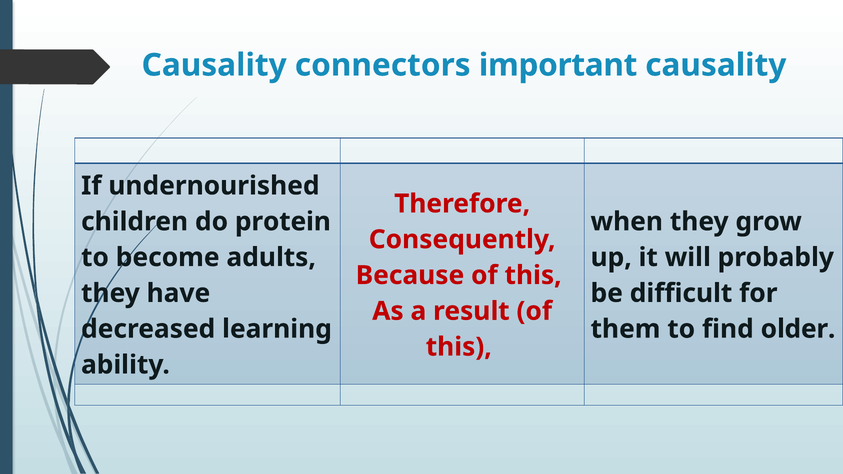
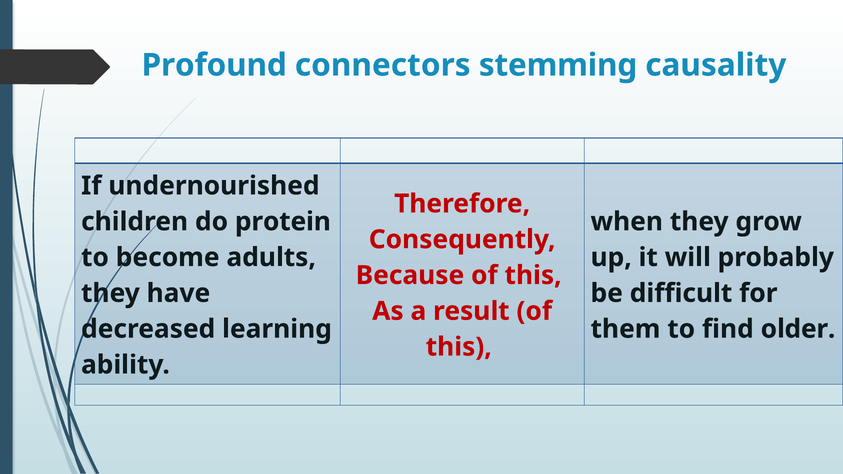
Causality at (214, 65): Causality -> Profound
important: important -> stemming
